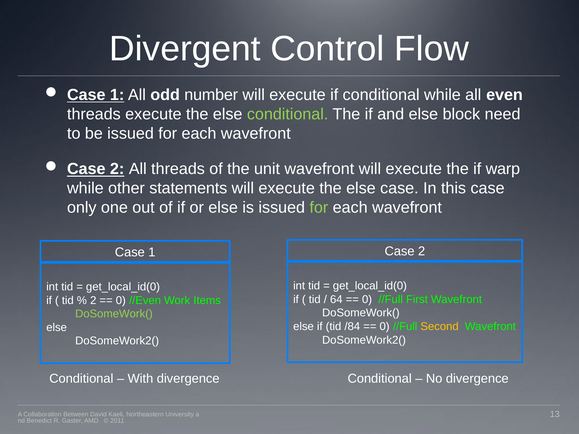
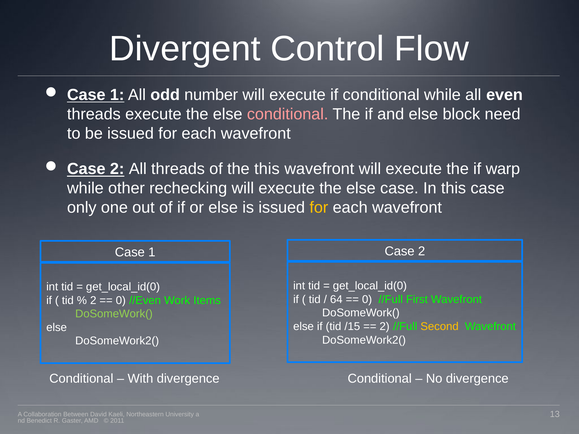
conditional at (288, 114) colour: light green -> pink
the unit: unit -> this
statements: statements -> rechecking
for at (319, 208) colour: light green -> yellow
/84: /84 -> /15
0 at (385, 327): 0 -> 2
